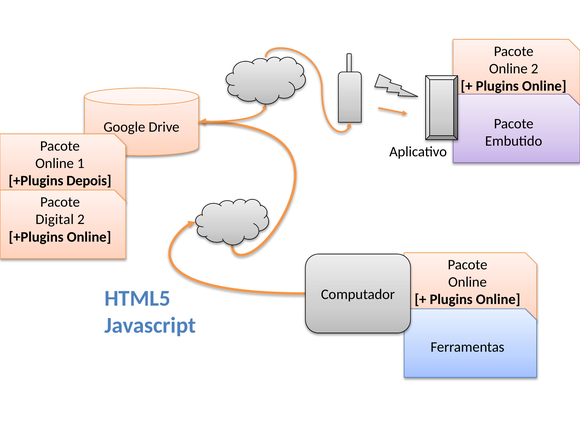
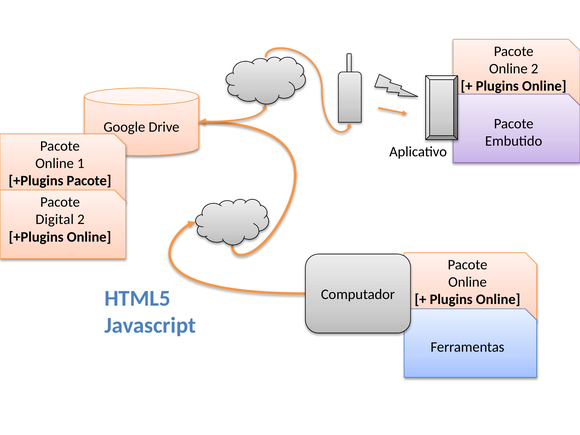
+Plugins Depois: Depois -> Pacote
